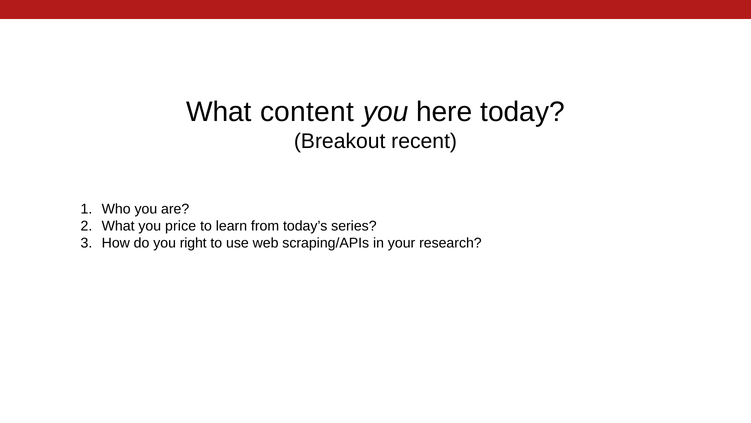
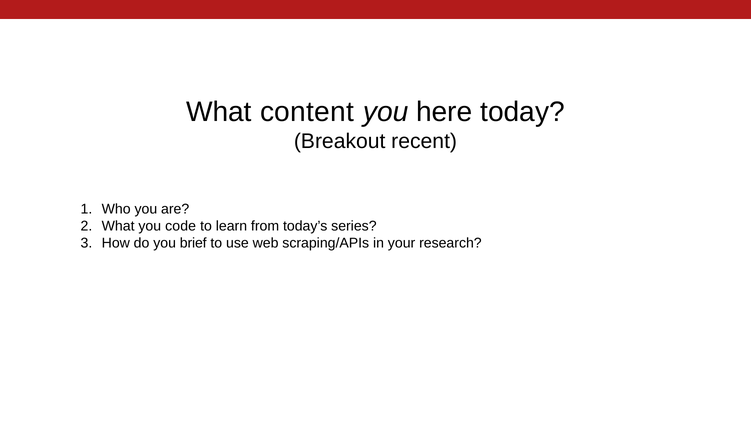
price: price -> code
right: right -> brief
